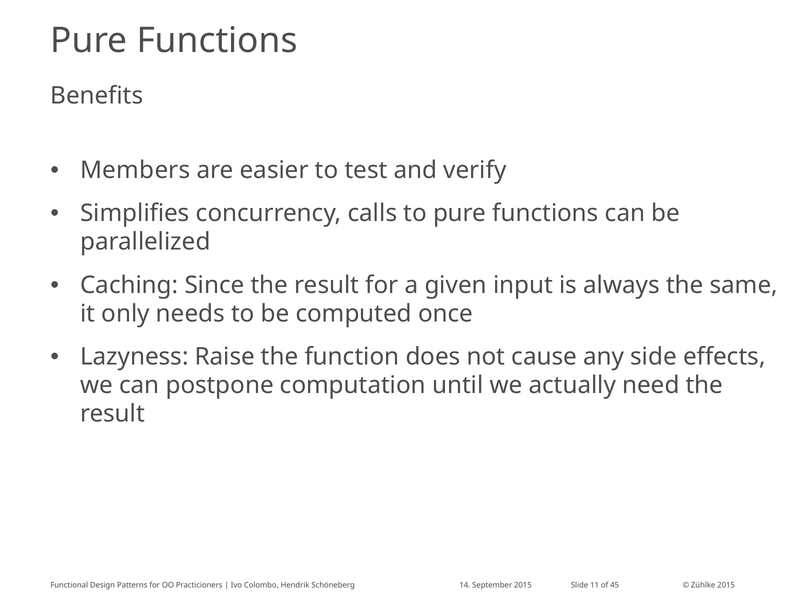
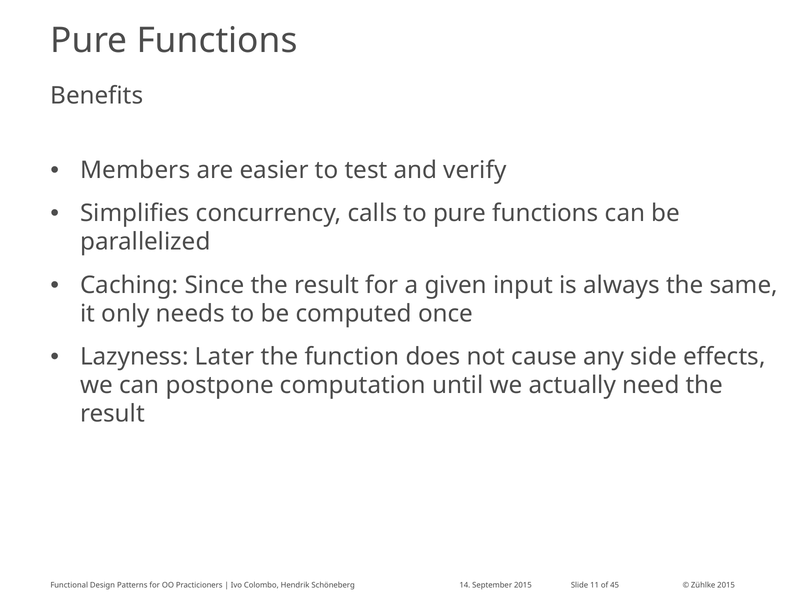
Raise: Raise -> Later
